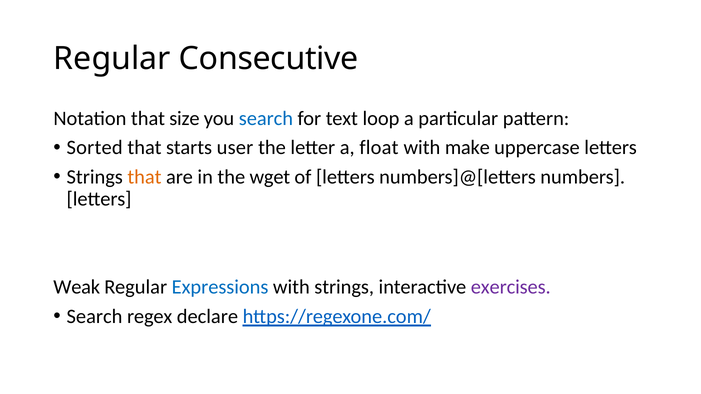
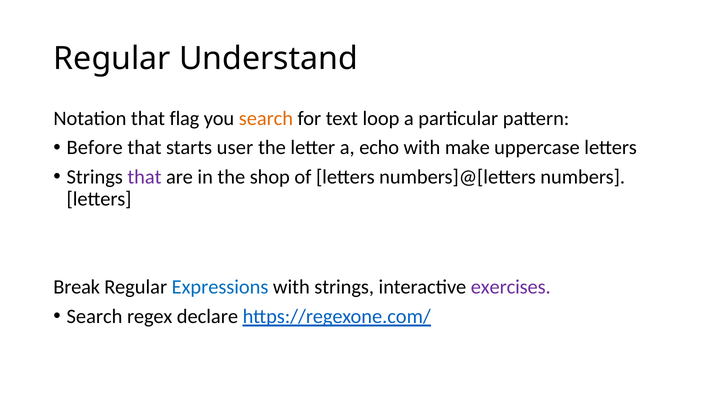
Consecutive: Consecutive -> Understand
size: size -> flag
search at (266, 118) colour: blue -> orange
Sorted: Sorted -> Before
float: float -> echo
that at (144, 177) colour: orange -> purple
wget: wget -> shop
Weak: Weak -> Break
